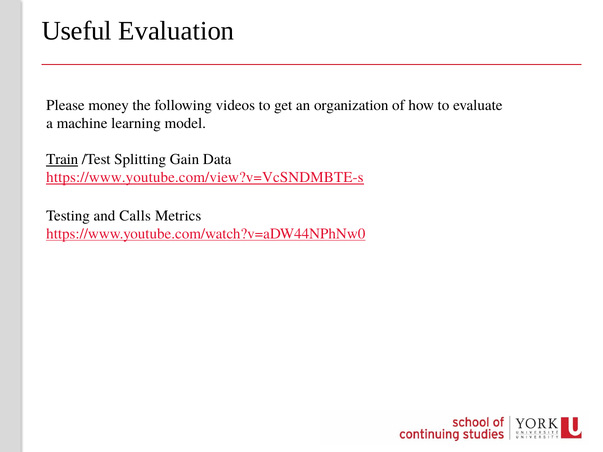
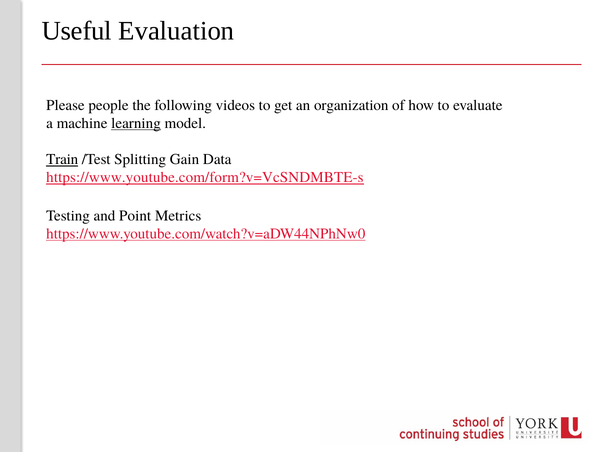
money: money -> people
learning underline: none -> present
https://www.youtube.com/view?v=VcSNDMBTE-s: https://www.youtube.com/view?v=VcSNDMBTE-s -> https://www.youtube.com/form?v=VcSNDMBTE-s
Calls: Calls -> Point
